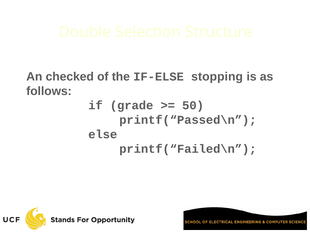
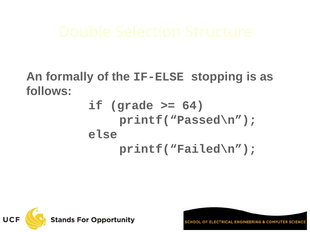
checked: checked -> formally
50: 50 -> 64
